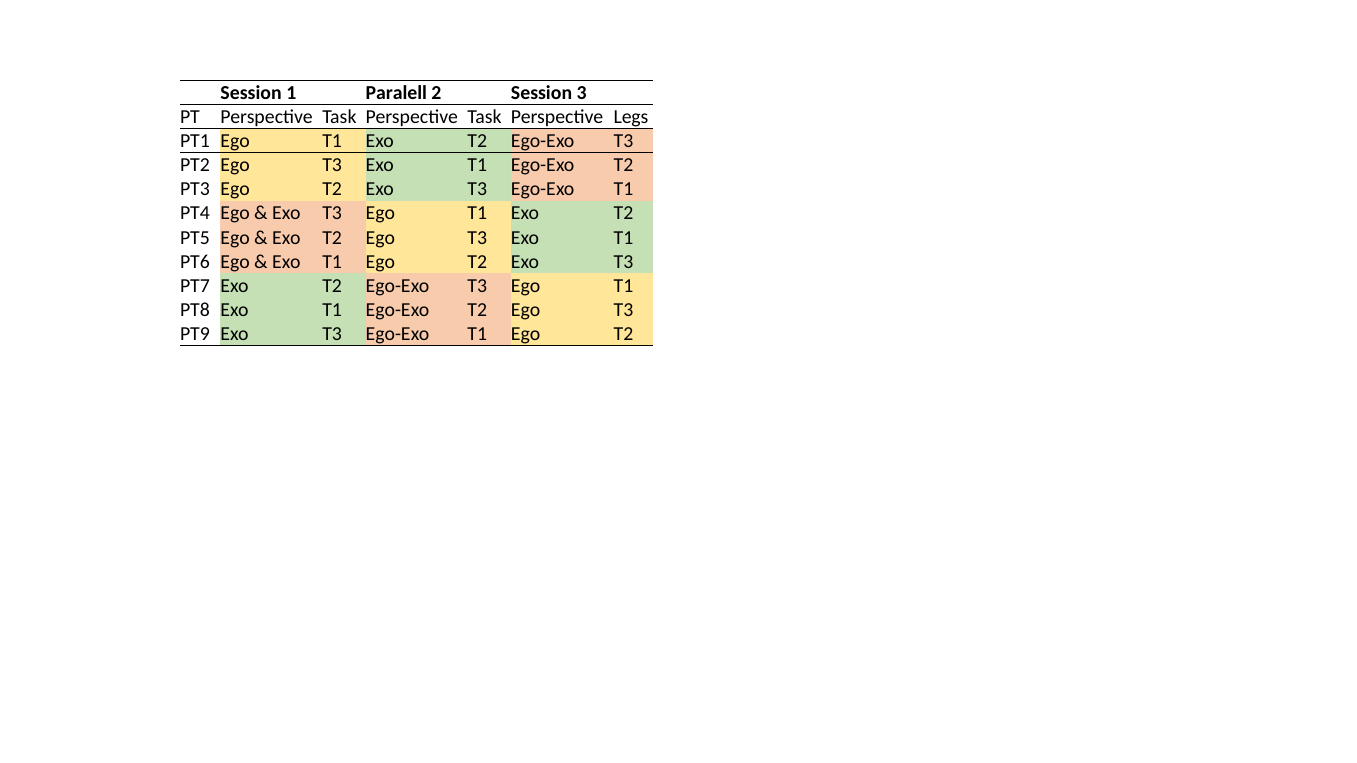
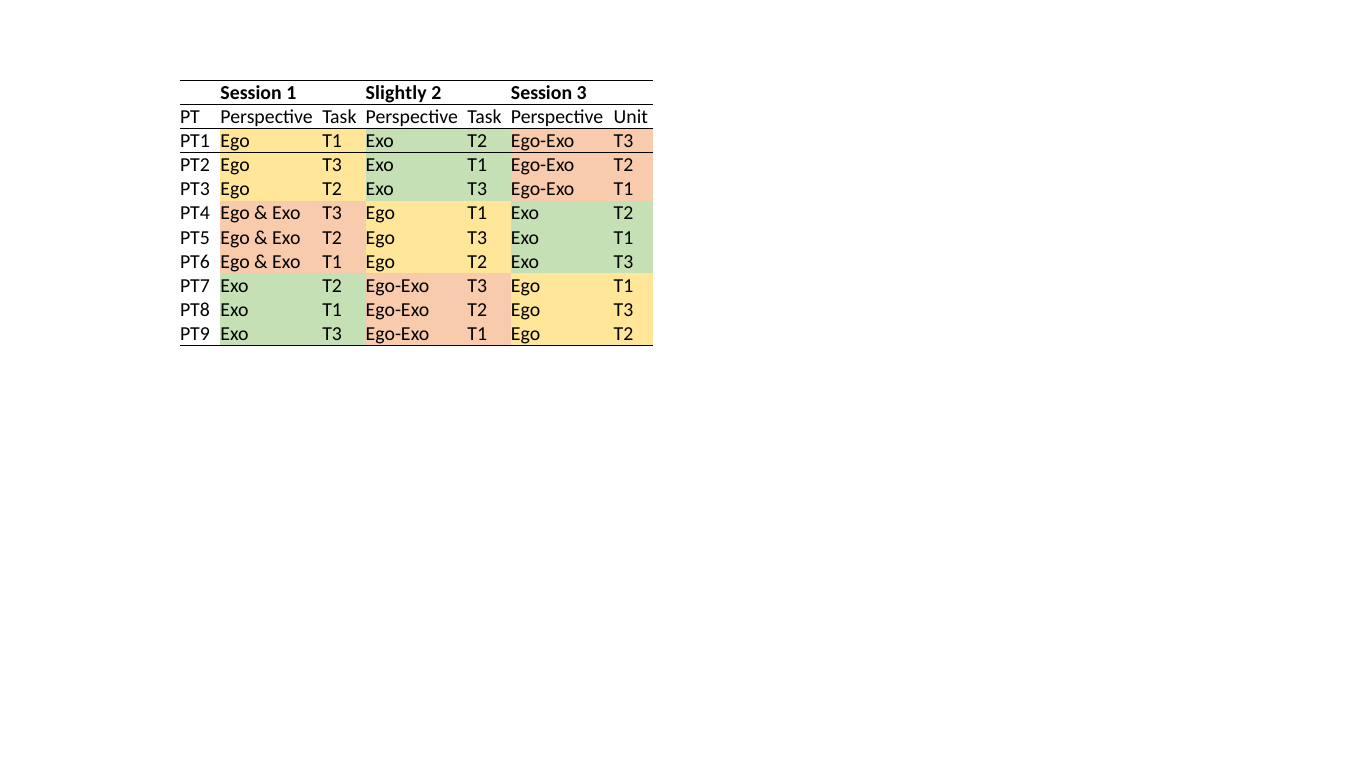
Paralell: Paralell -> Slightly
Legs: Legs -> Unit
